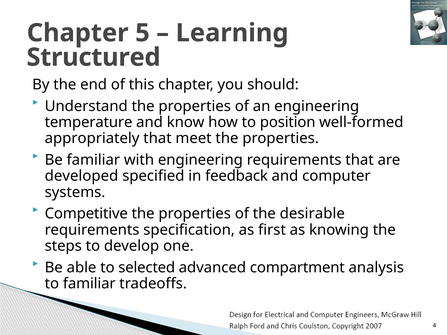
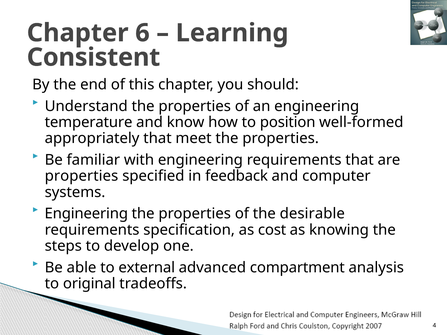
5: 5 -> 6
Structured: Structured -> Consistent
developed at (82, 176): developed -> properties
Competitive at (86, 214): Competitive -> Engineering
first: first -> cost
selected: selected -> external
to familiar: familiar -> original
